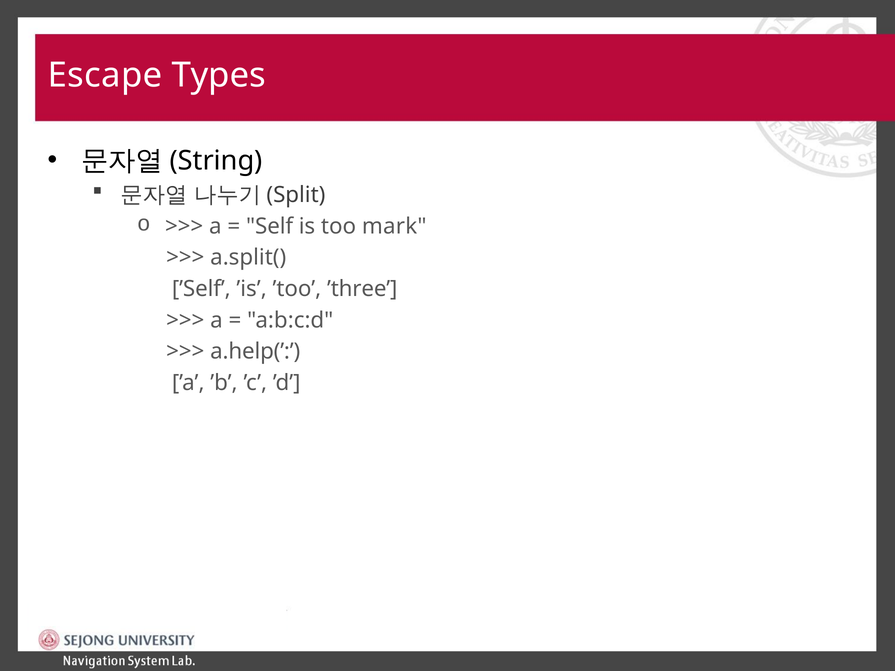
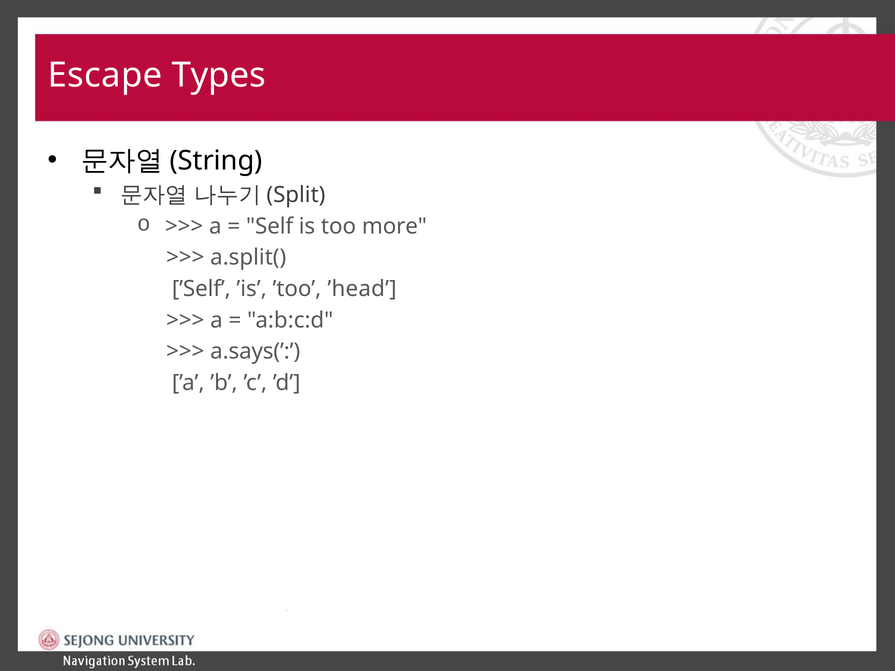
mark: mark -> more
’three: ’three -> ’head
a.help(: a.help( -> a.says(
